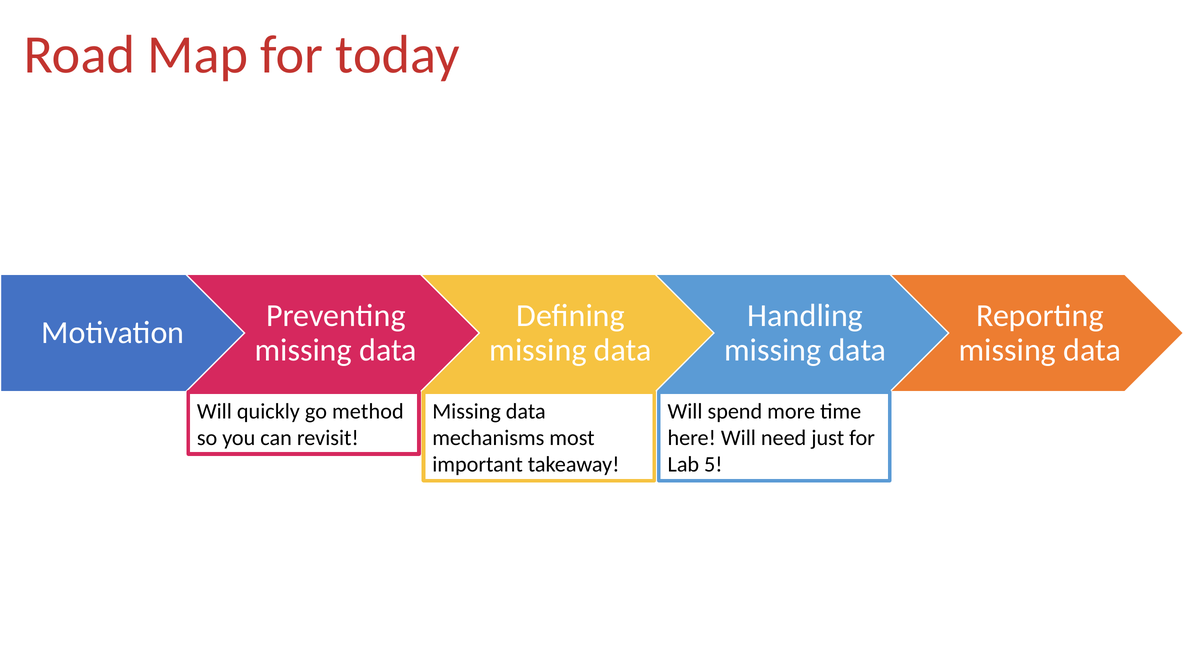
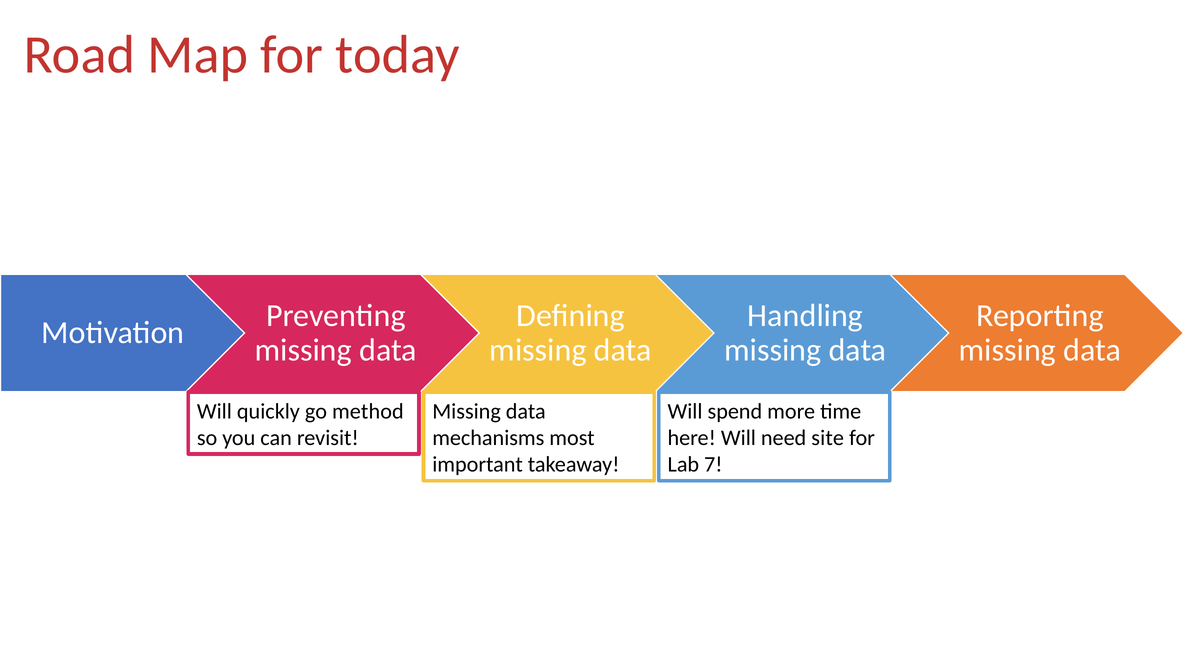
just: just -> site
5: 5 -> 7
